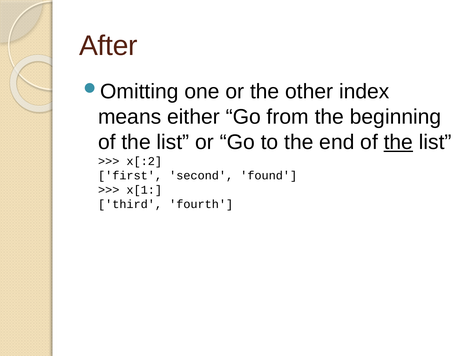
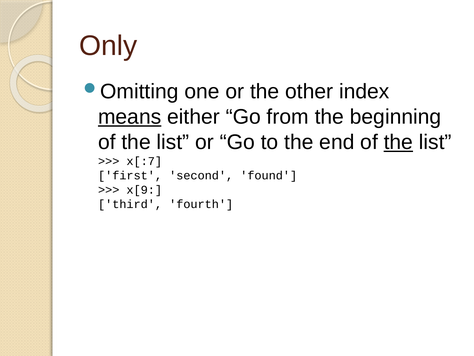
After: After -> Only
means underline: none -> present
x[:2: x[:2 -> x[:7
x[1: x[1 -> x[9
